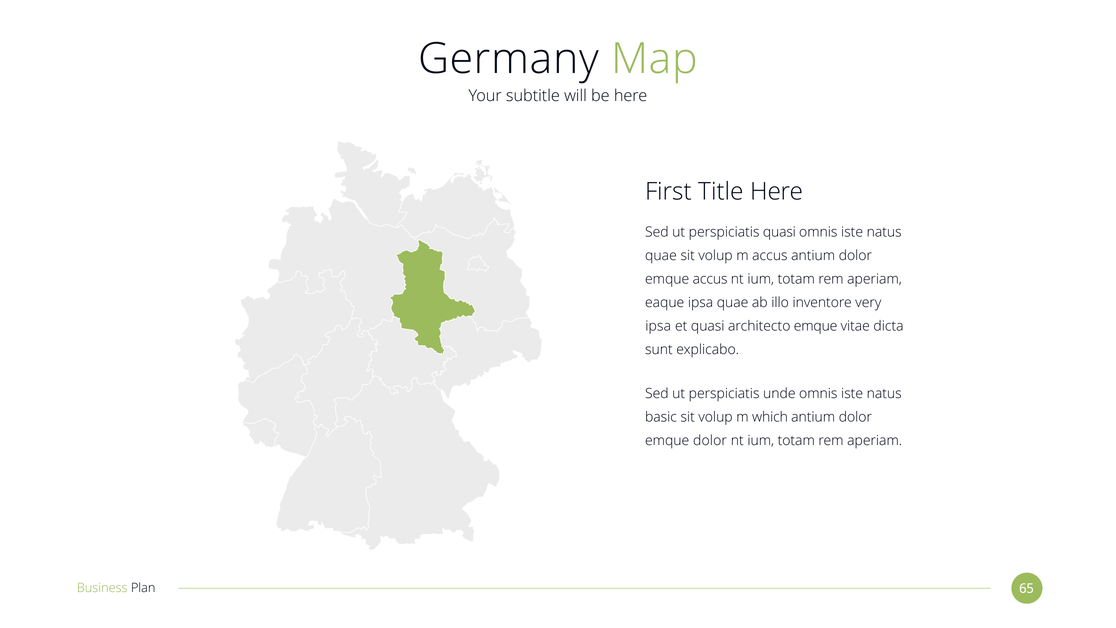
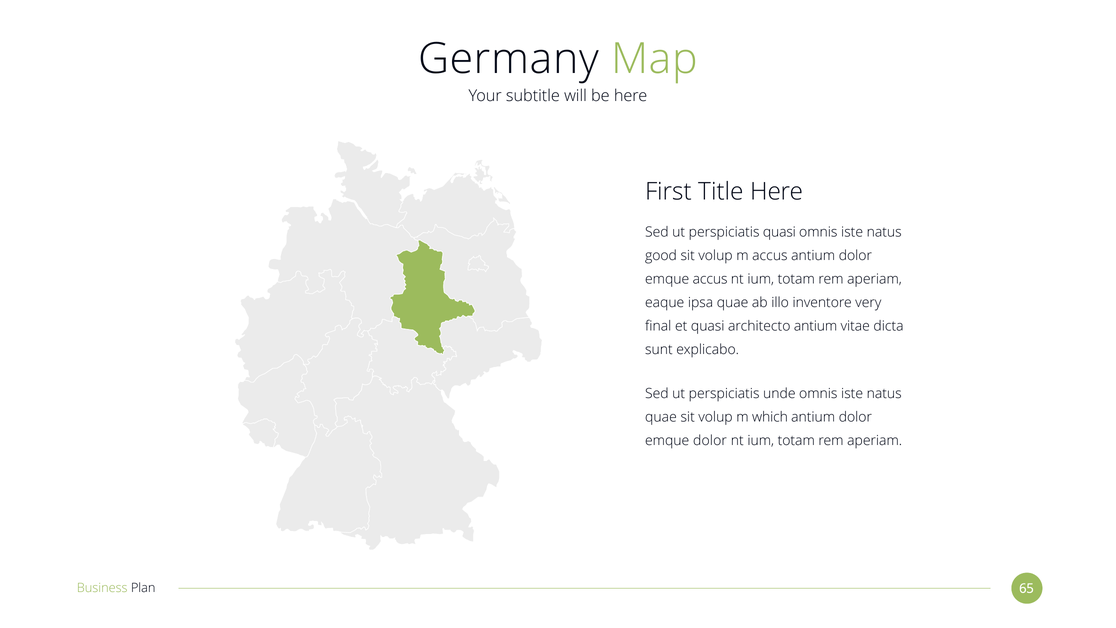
quae at (661, 256): quae -> good
ipsa at (658, 326): ipsa -> final
architecto emque: emque -> antium
basic at (661, 417): basic -> quae
